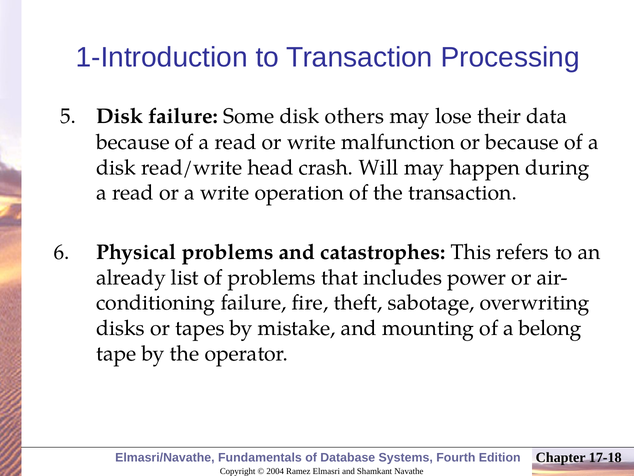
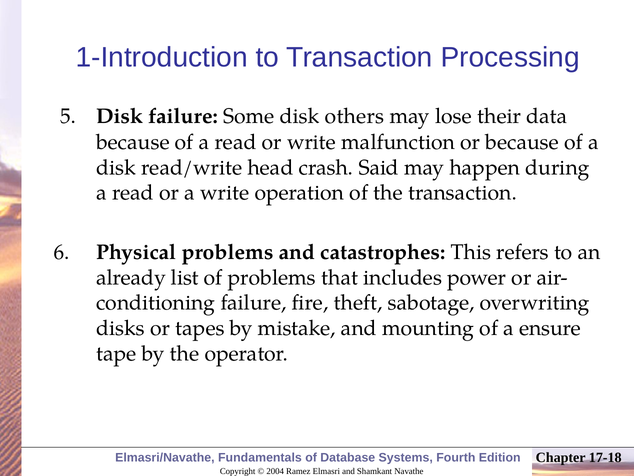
Will: Will -> Said
belong: belong -> ensure
